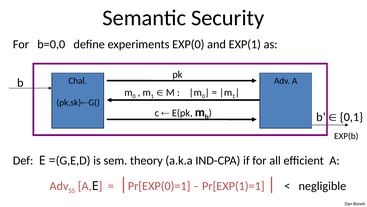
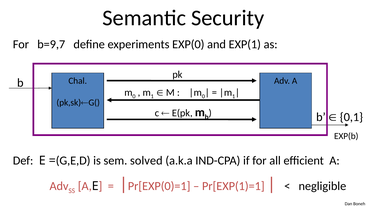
b=0,0: b=0,0 -> b=9,7
theory: theory -> solved
